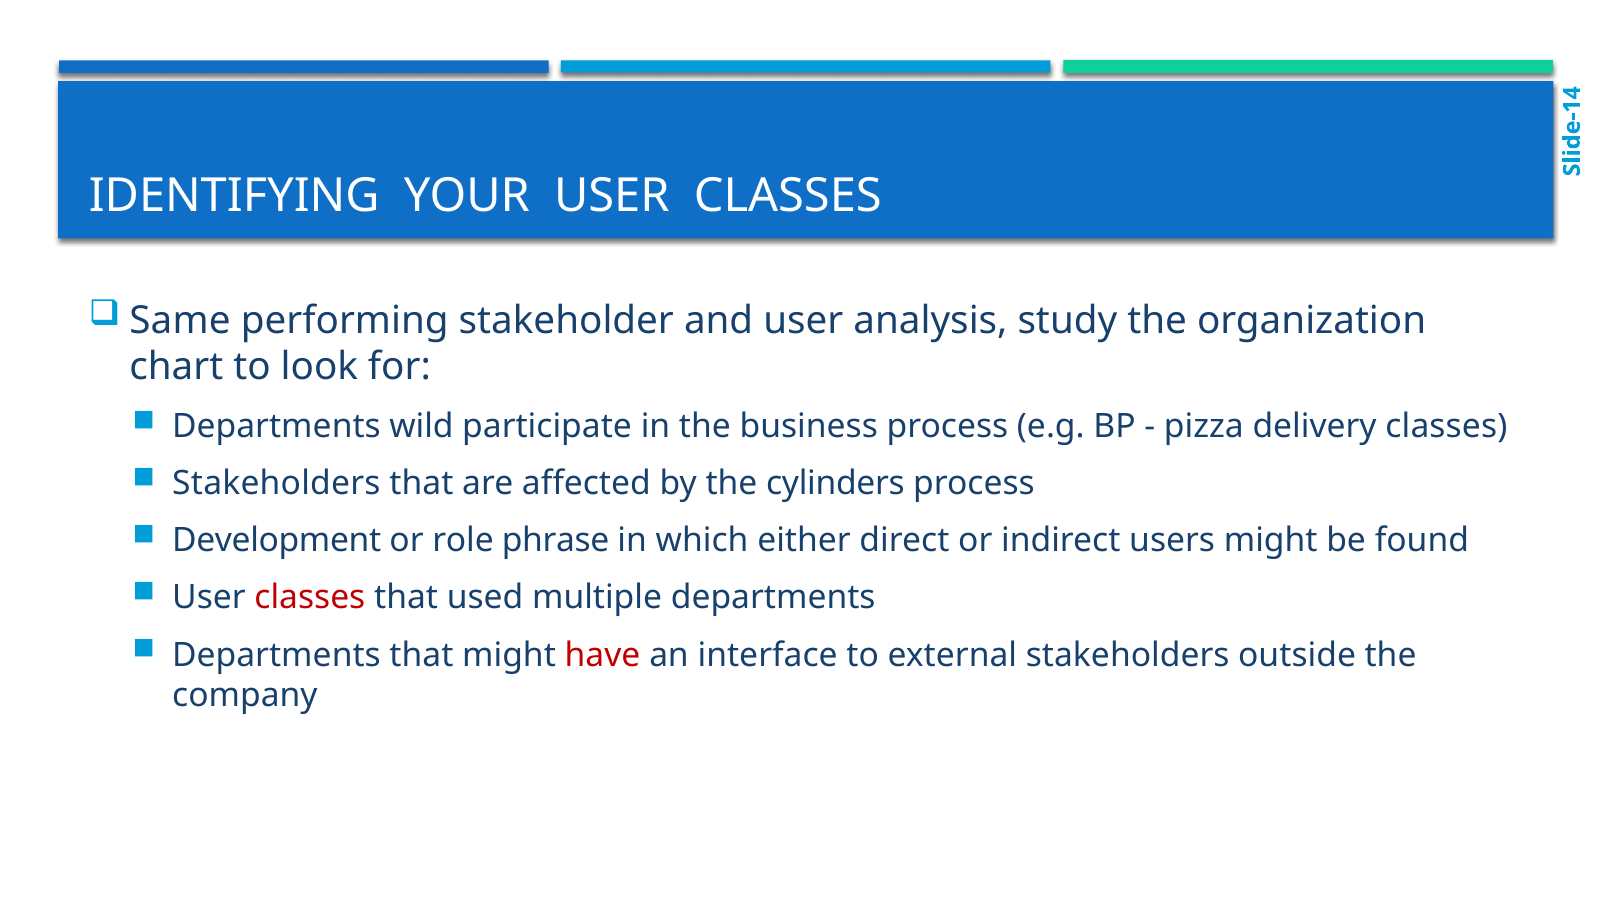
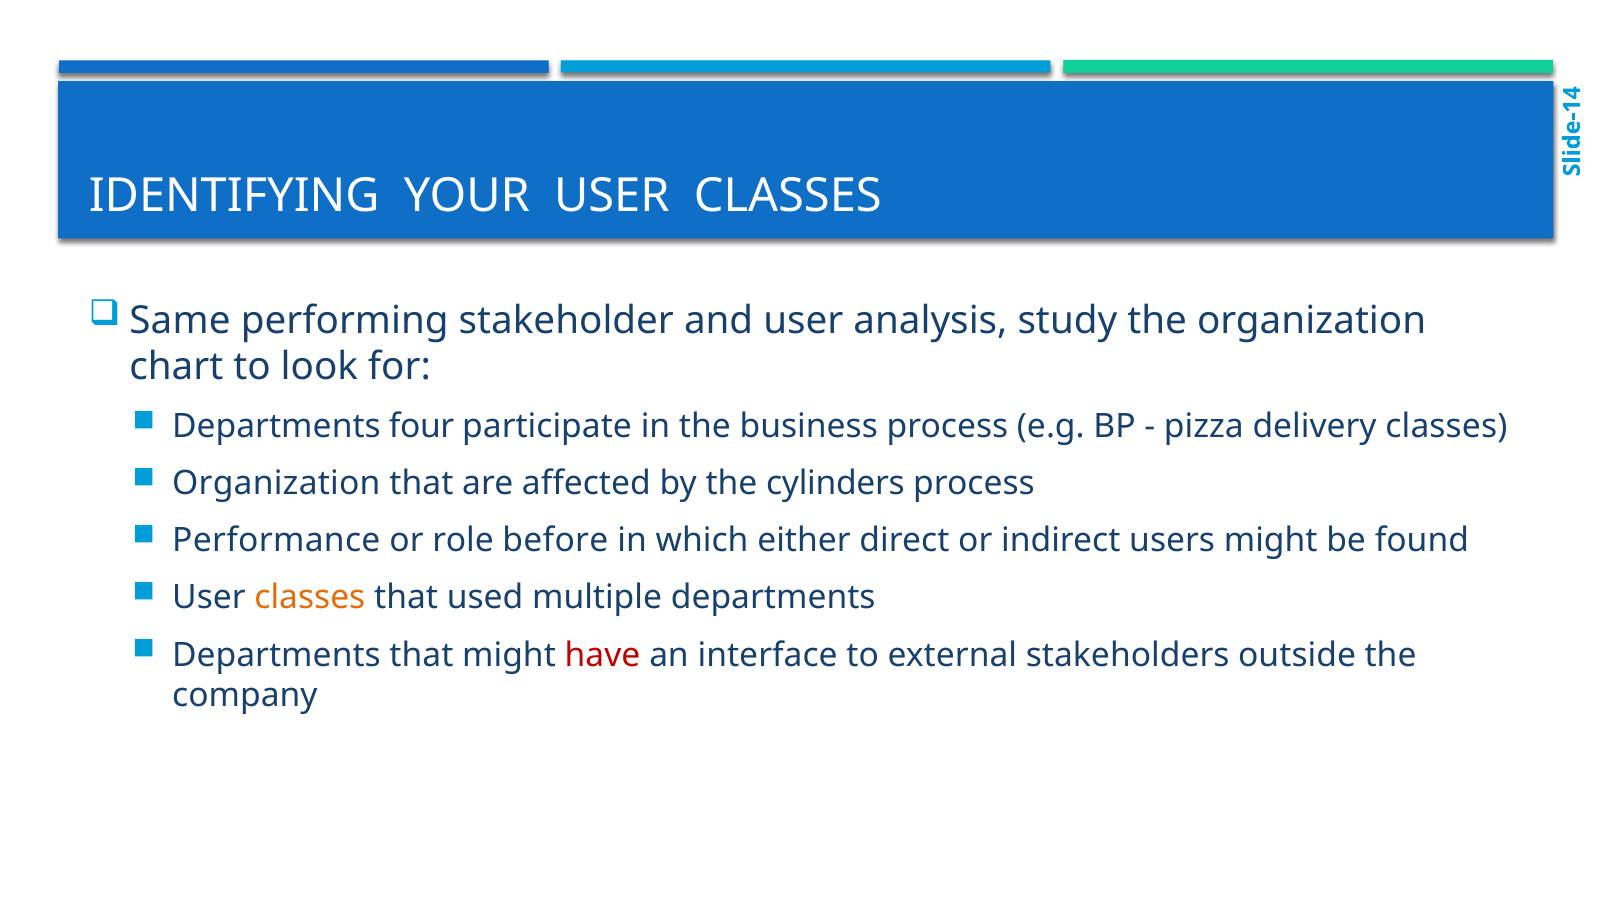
wild: wild -> four
Stakeholders at (276, 483): Stakeholders -> Organization
Development: Development -> Performance
phrase: phrase -> before
classes at (310, 598) colour: red -> orange
